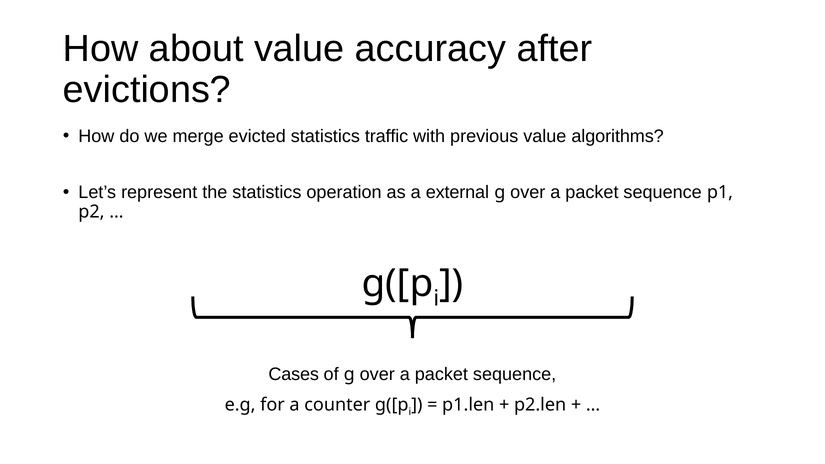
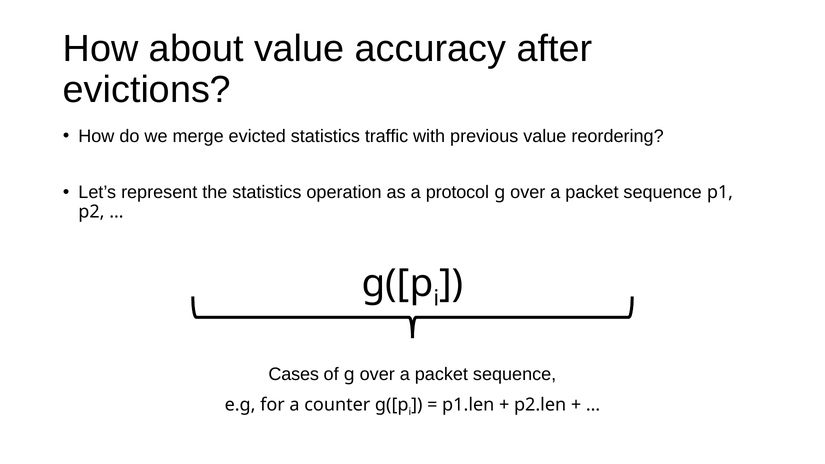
algorithms: algorithms -> reordering
external: external -> protocol
